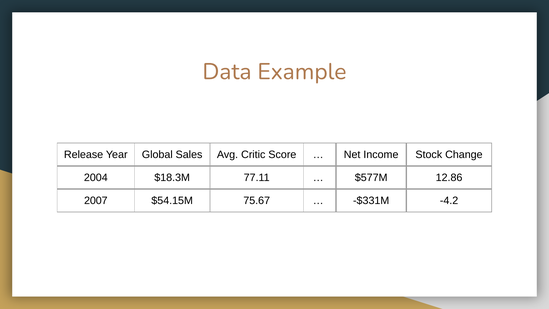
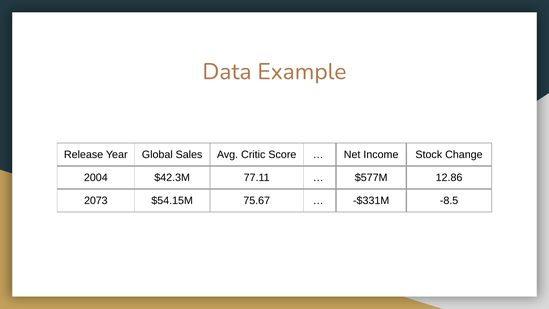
$18.3M: $18.3M -> $42.3M
2007: 2007 -> 2073
-4.2: -4.2 -> -8.5
